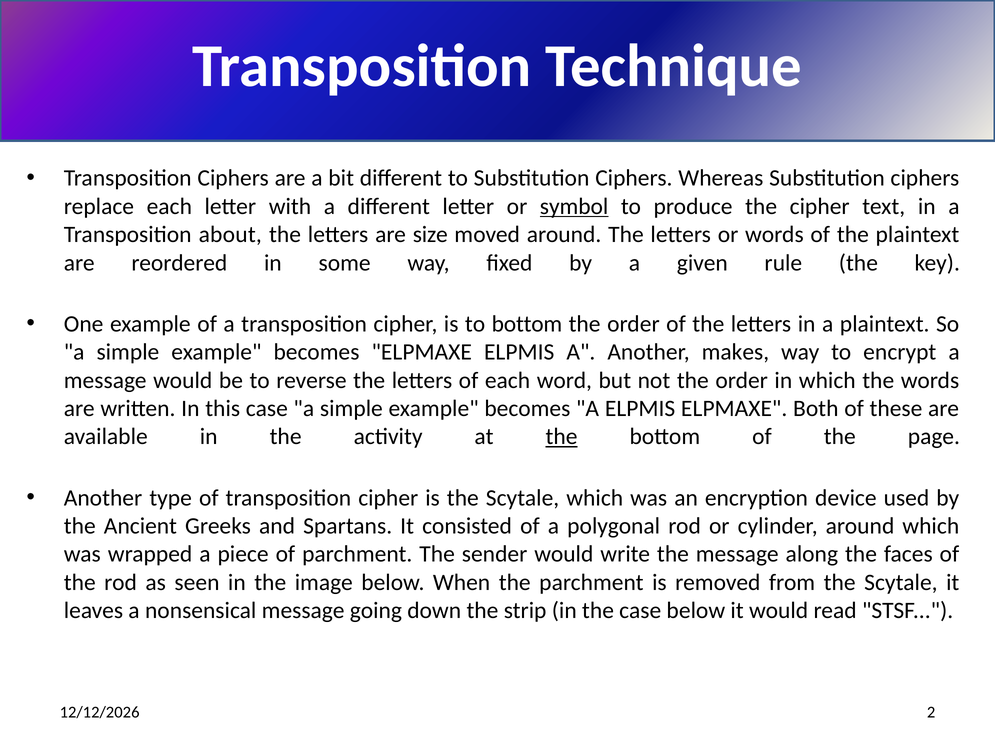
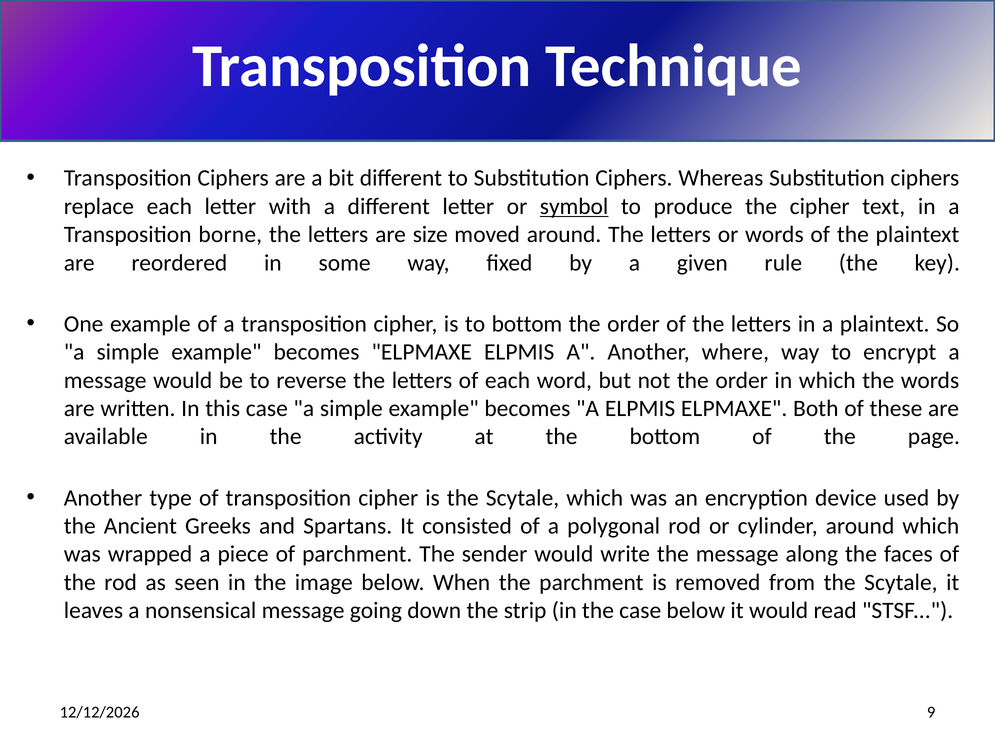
about: about -> borne
makes: makes -> where
the at (561, 437) underline: present -> none
2: 2 -> 9
